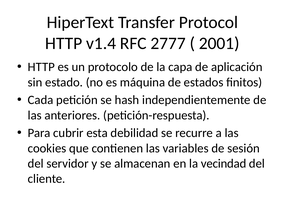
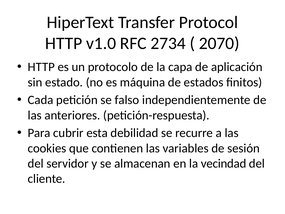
v1.4: v1.4 -> v1.0
2777: 2777 -> 2734
2001: 2001 -> 2070
hash: hash -> falso
